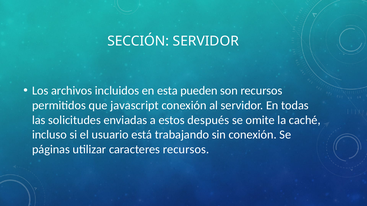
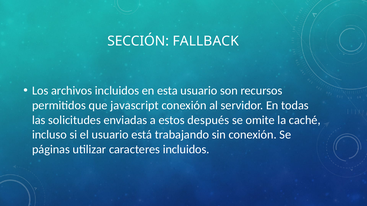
SECCIÓN SERVIDOR: SERVIDOR -> FALLBACK
esta pueden: pueden -> usuario
caracteres recursos: recursos -> incluidos
